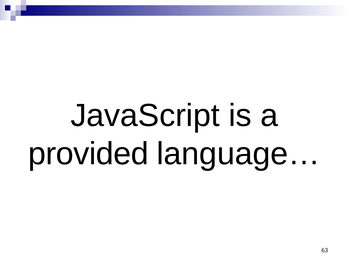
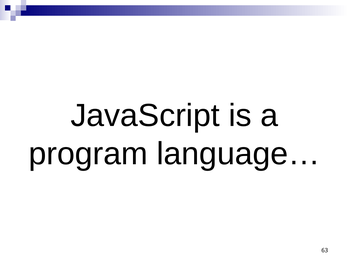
provided: provided -> program
